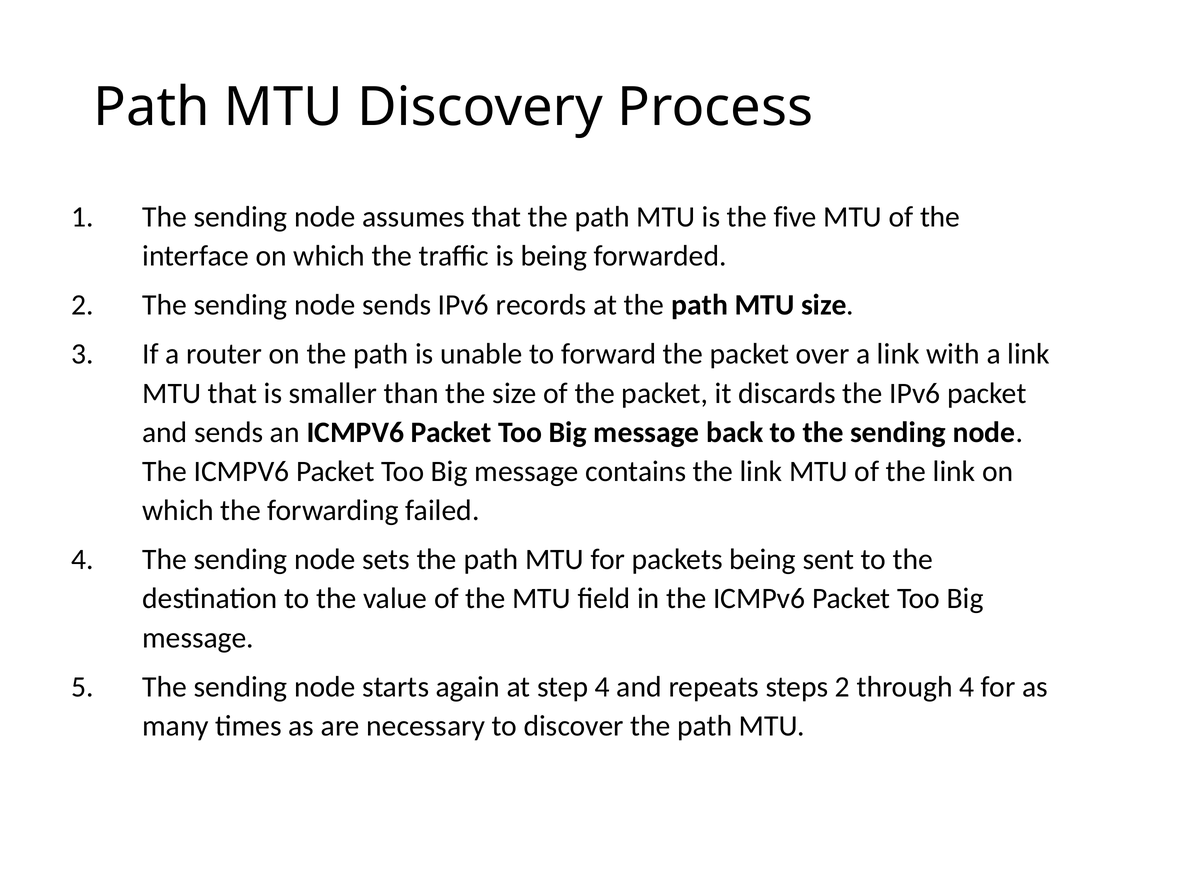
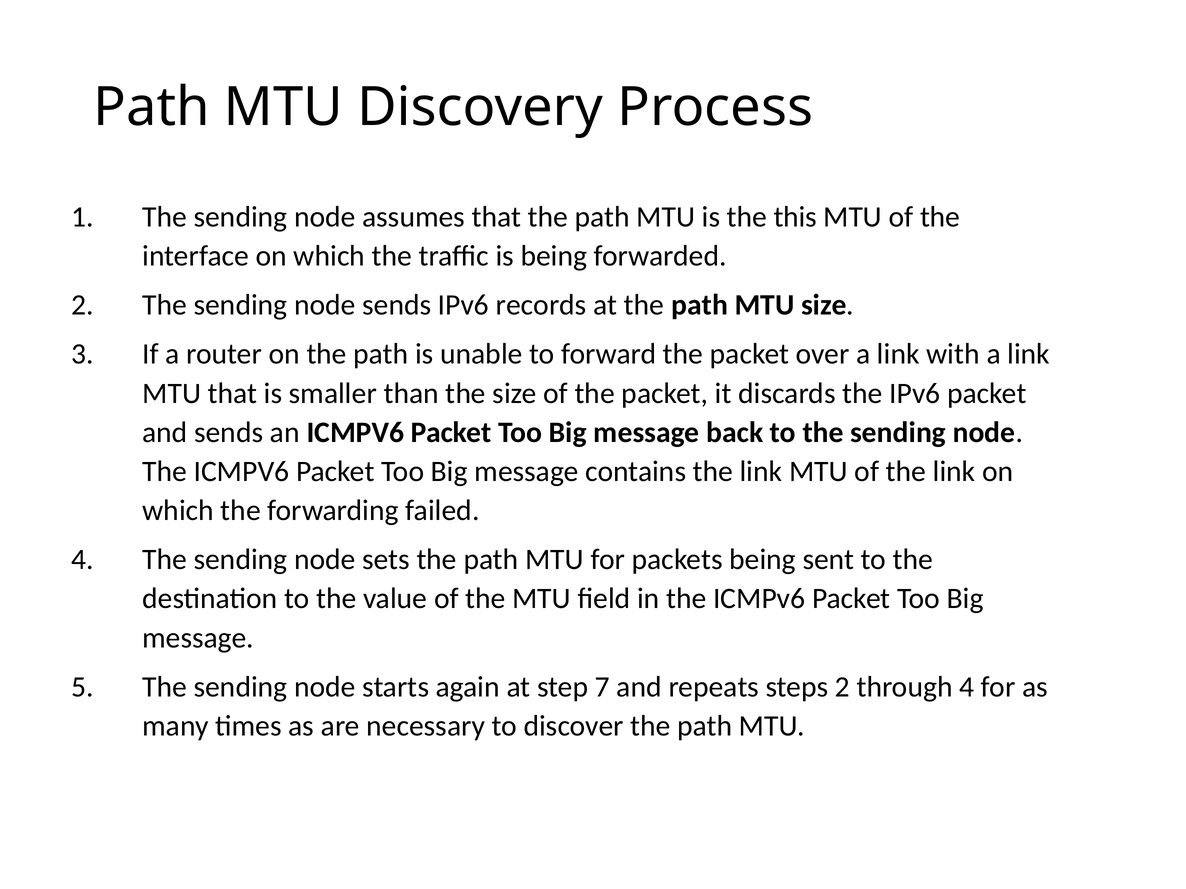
five: five -> this
step 4: 4 -> 7
